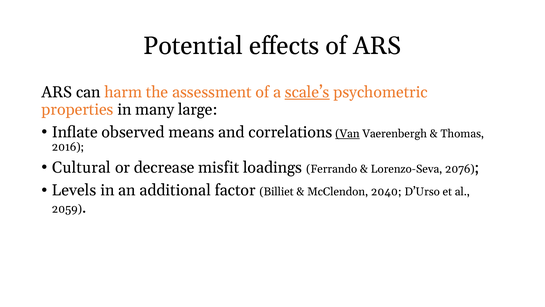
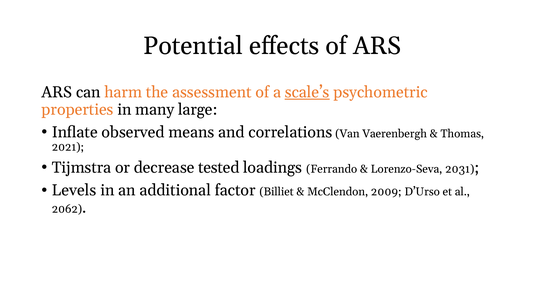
Van underline: present -> none
2016: 2016 -> 2021
Cultural: Cultural -> Tijmstra
misfit: misfit -> tested
2076: 2076 -> 2031
2040: 2040 -> 2009
2059: 2059 -> 2062
